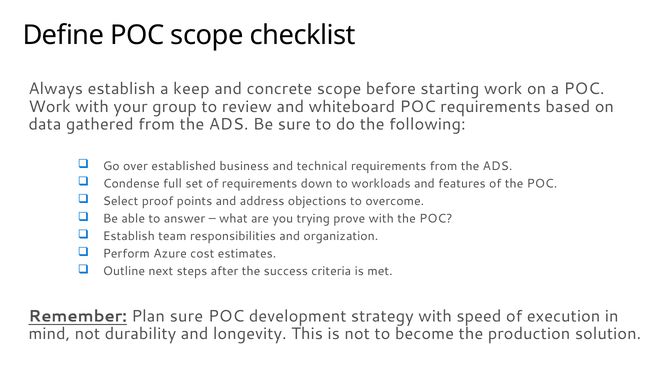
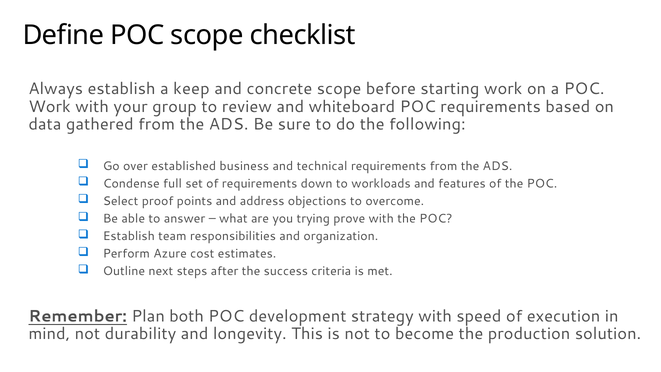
Plan sure: sure -> both
